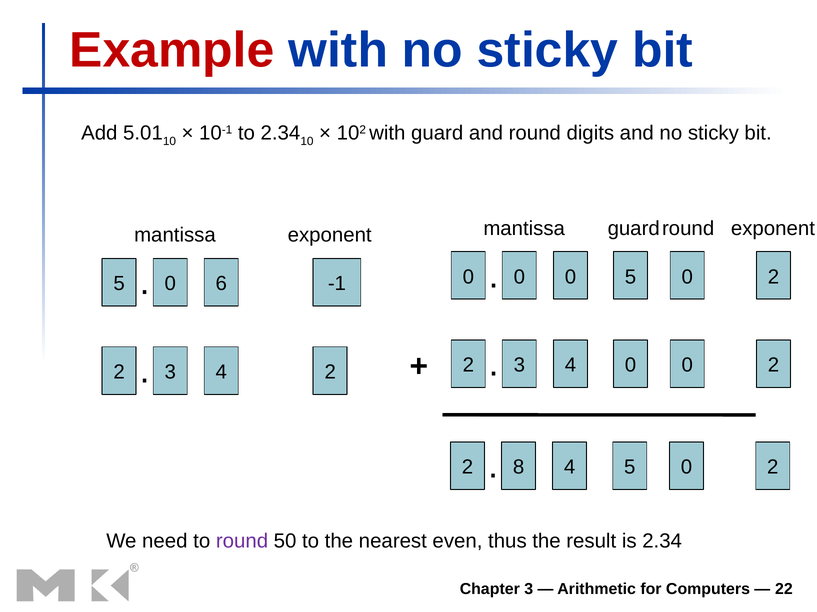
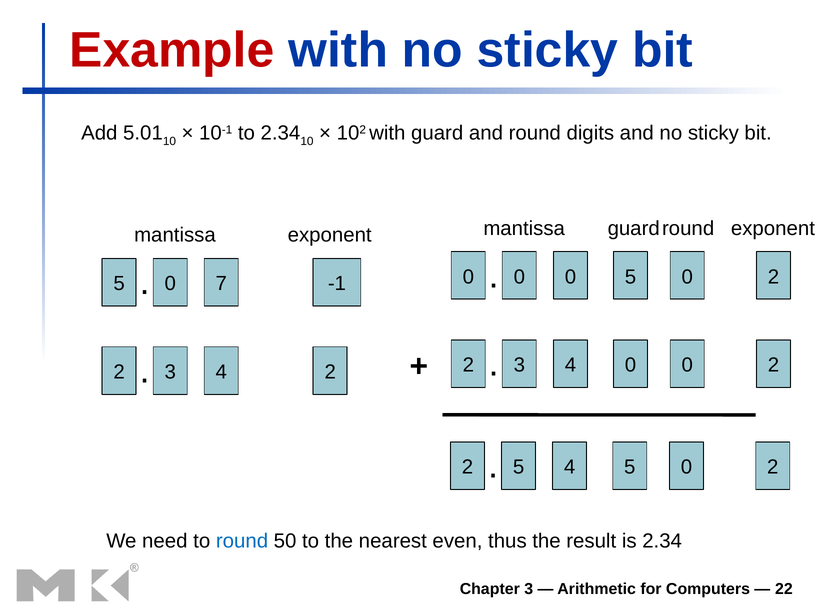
6: 6 -> 7
2 8: 8 -> 5
round at (242, 542) colour: purple -> blue
